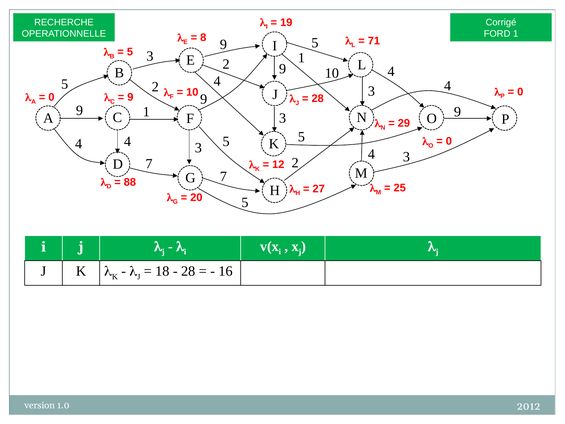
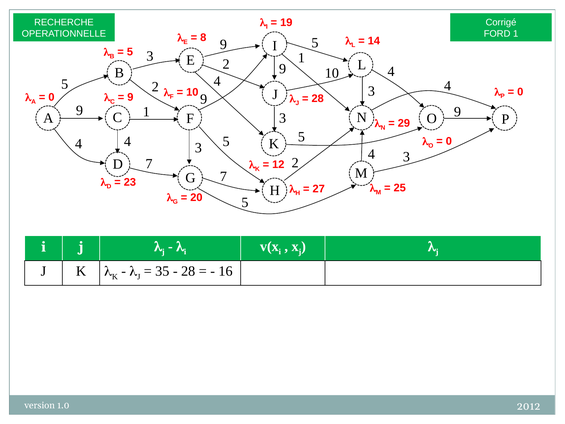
71: 71 -> 14
88: 88 -> 23
18: 18 -> 35
